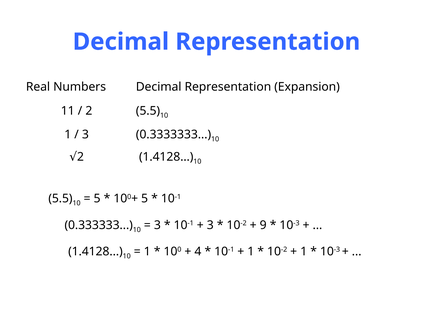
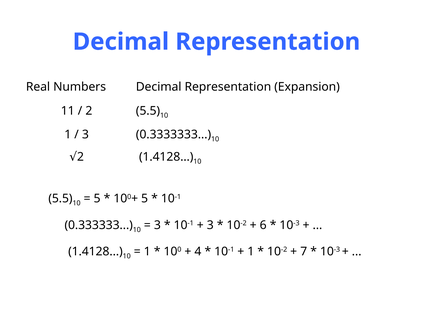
9: 9 -> 6
1 at (304, 251): 1 -> 7
